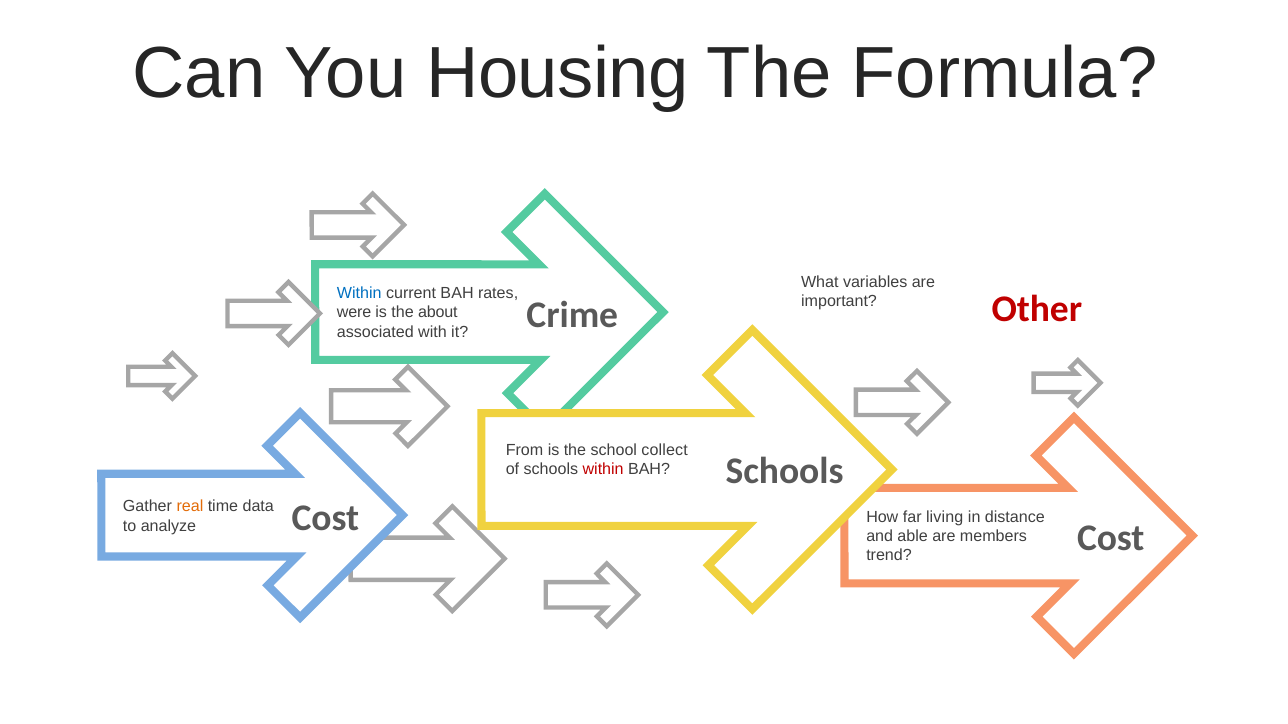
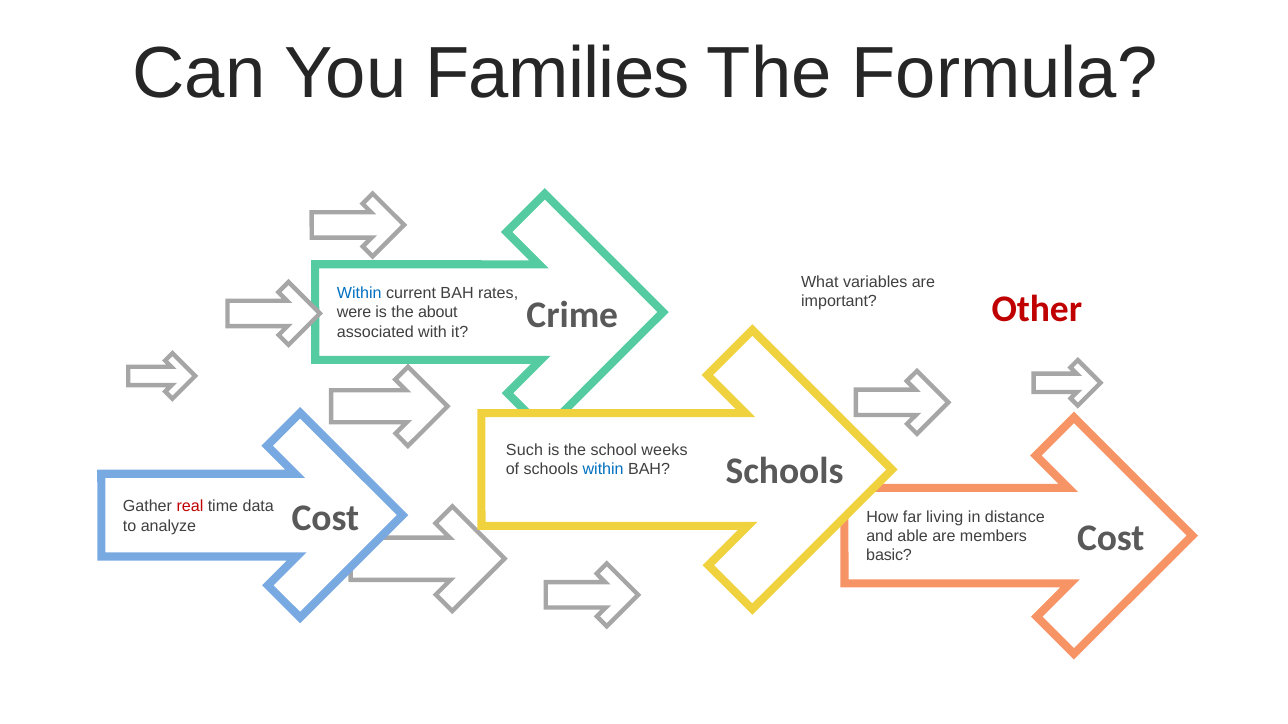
Housing: Housing -> Families
From: From -> Such
collect: collect -> weeks
within at (603, 470) colour: red -> blue
real colour: orange -> red
trend: trend -> basic
